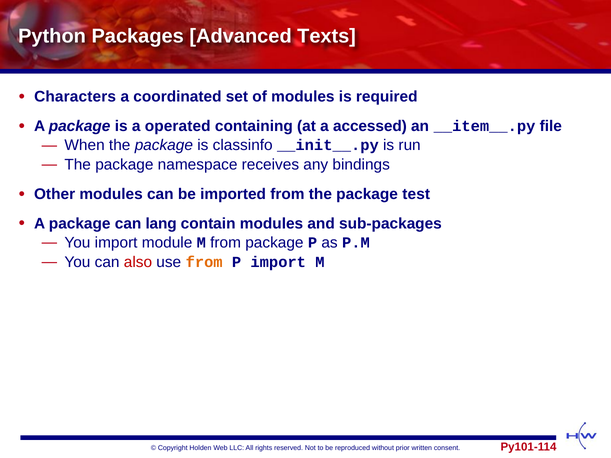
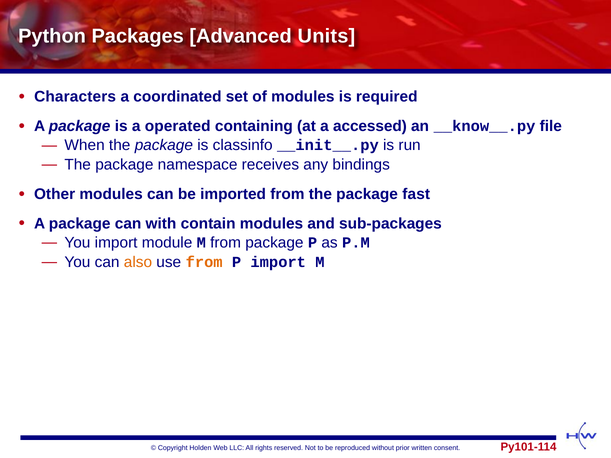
Texts: Texts -> Units
__item__.py: __item__.py -> __know__.py
test: test -> fast
lang: lang -> with
also colour: red -> orange
